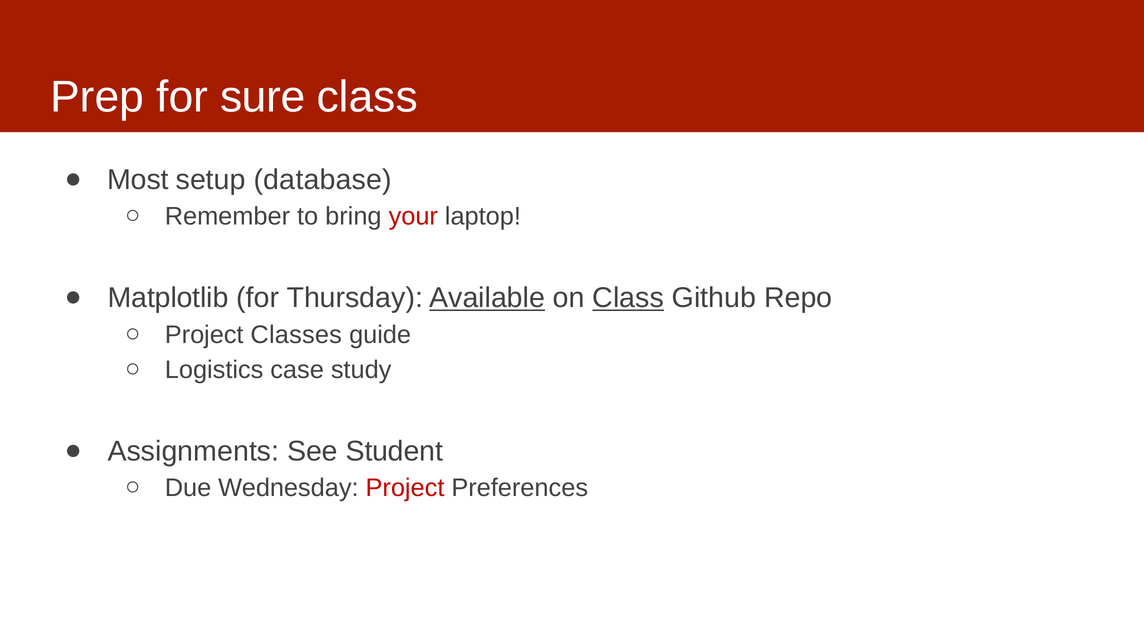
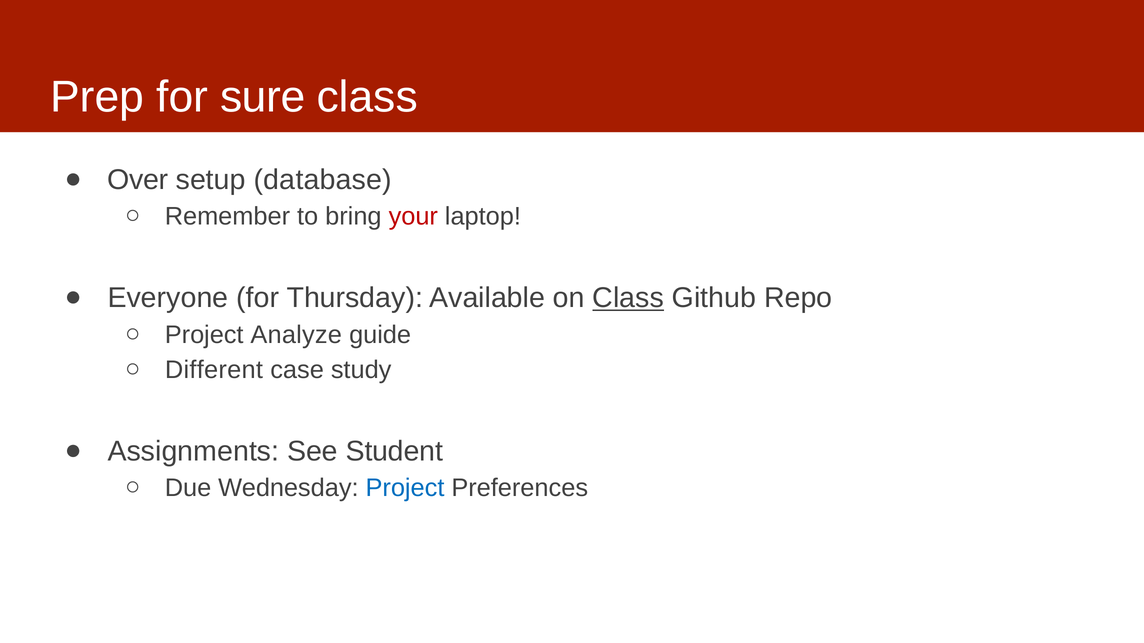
Most: Most -> Over
Matplotlib: Matplotlib -> Everyone
Available underline: present -> none
Classes: Classes -> Analyze
Logistics: Logistics -> Different
Project at (405, 488) colour: red -> blue
